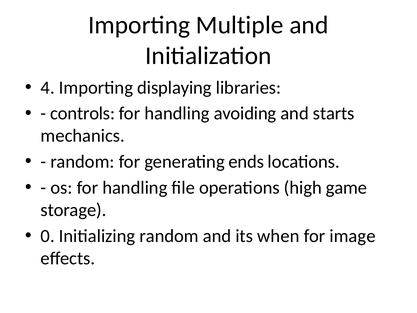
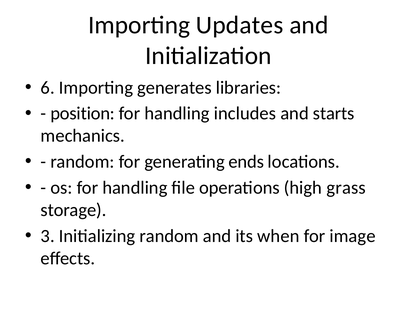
Multiple: Multiple -> Updates
4: 4 -> 6
displaying: displaying -> generates
controls: controls -> position
avoiding: avoiding -> includes
game: game -> grass
0: 0 -> 3
